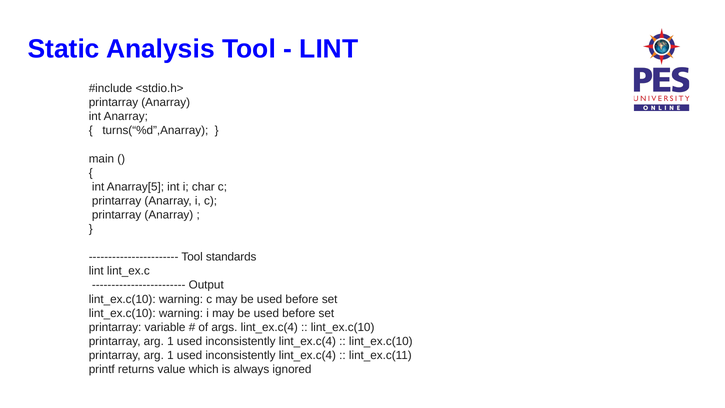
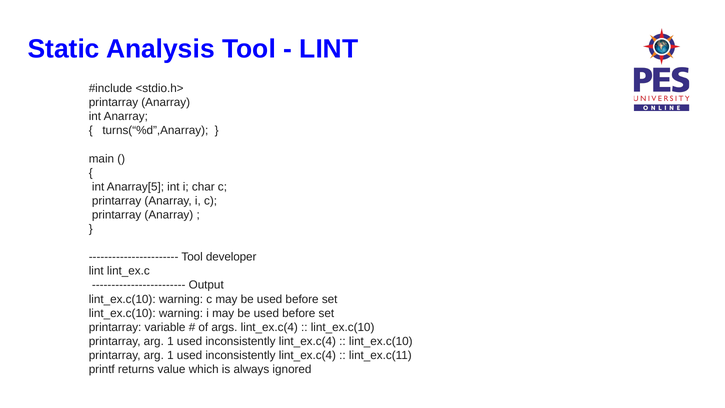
standards: standards -> developer
